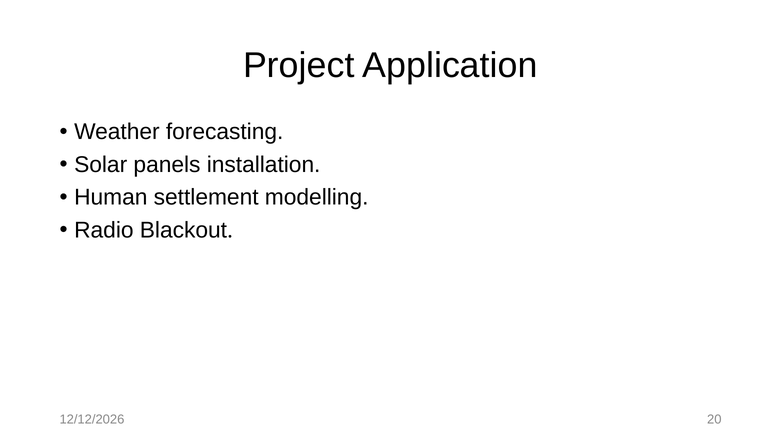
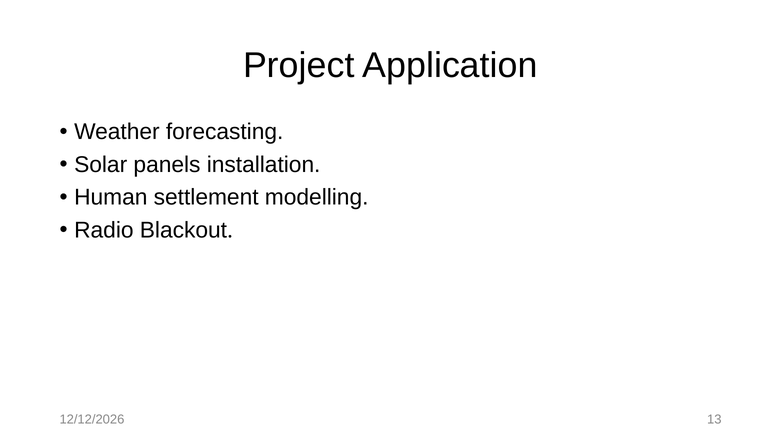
20: 20 -> 13
